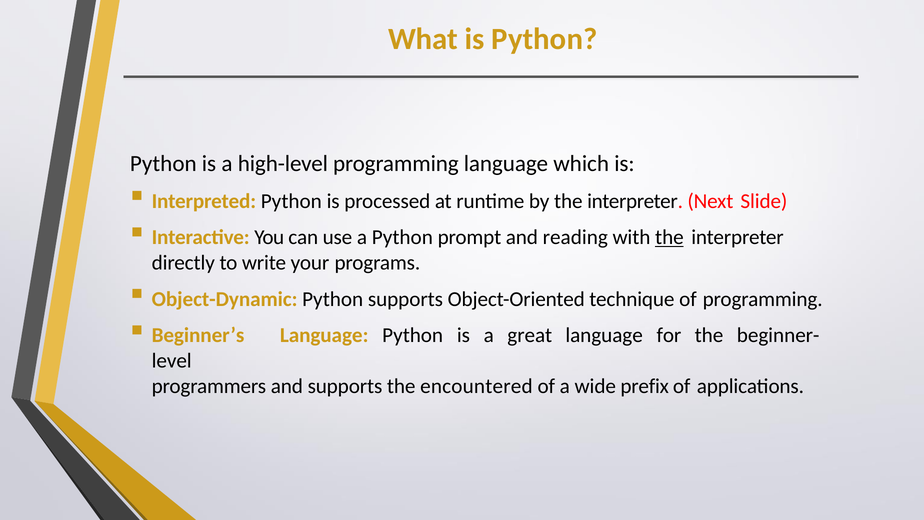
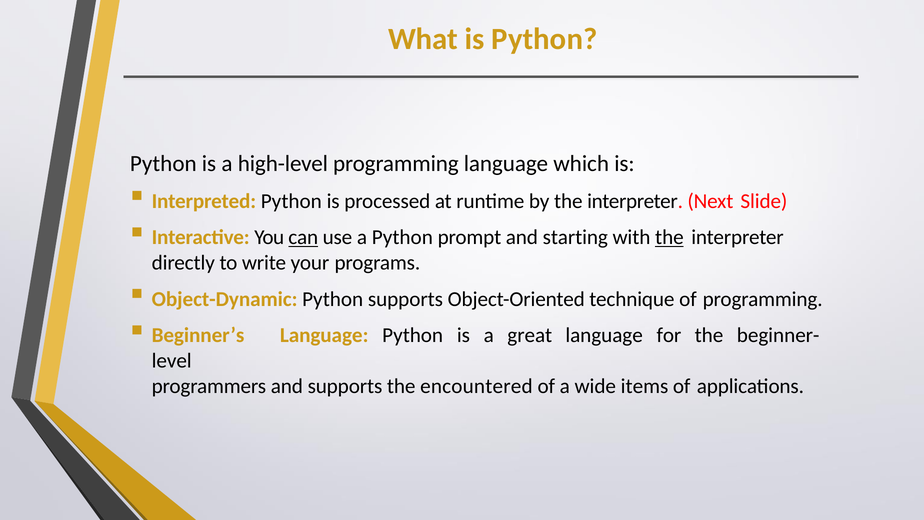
can underline: none -> present
reading: reading -> starting
prefix: prefix -> items
